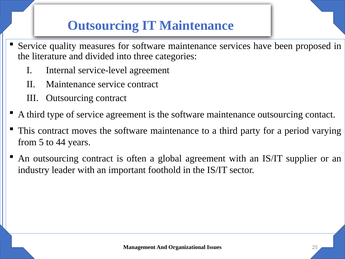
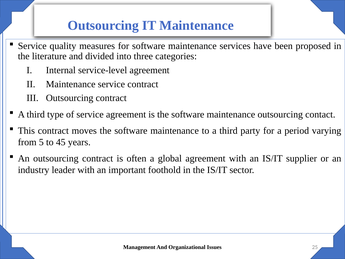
44: 44 -> 45
